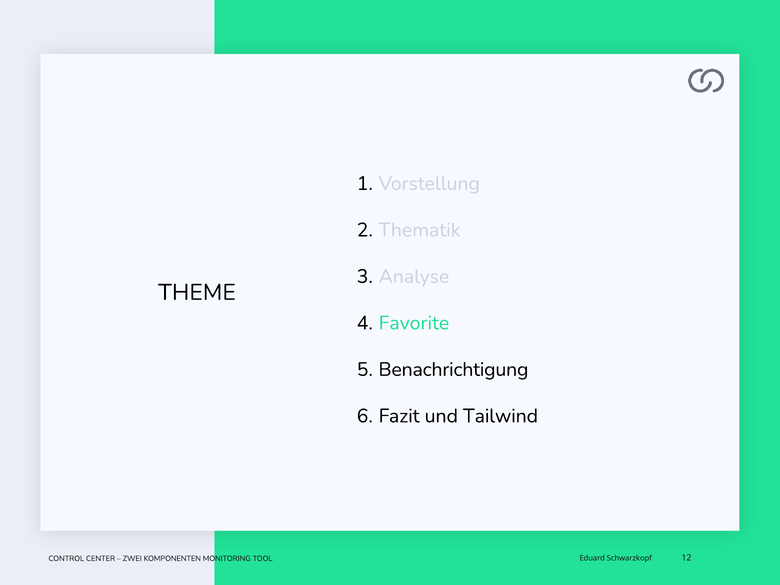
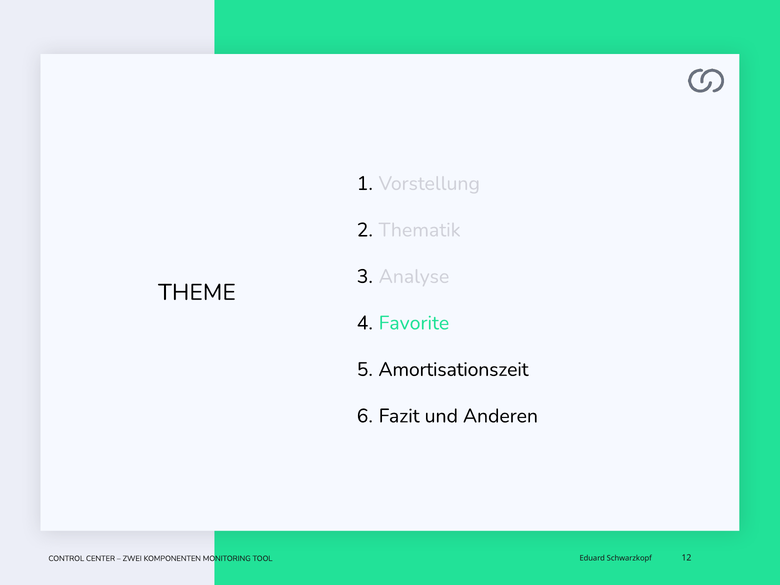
Benachrichtigung: Benachrichtigung -> Amortisationszeit
Tailwind: Tailwind -> Anderen
